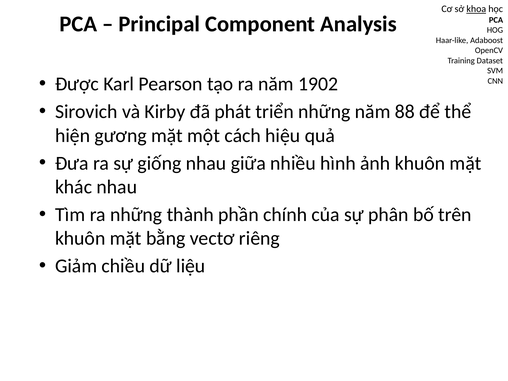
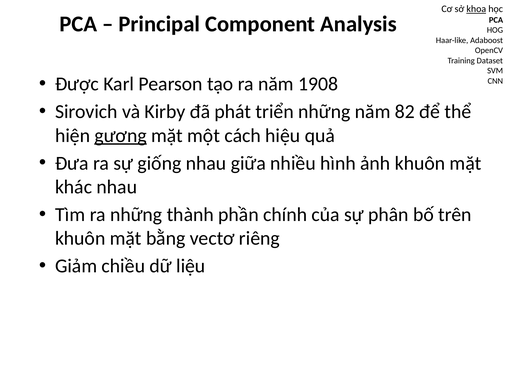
1902: 1902 -> 1908
88: 88 -> 82
gương underline: none -> present
